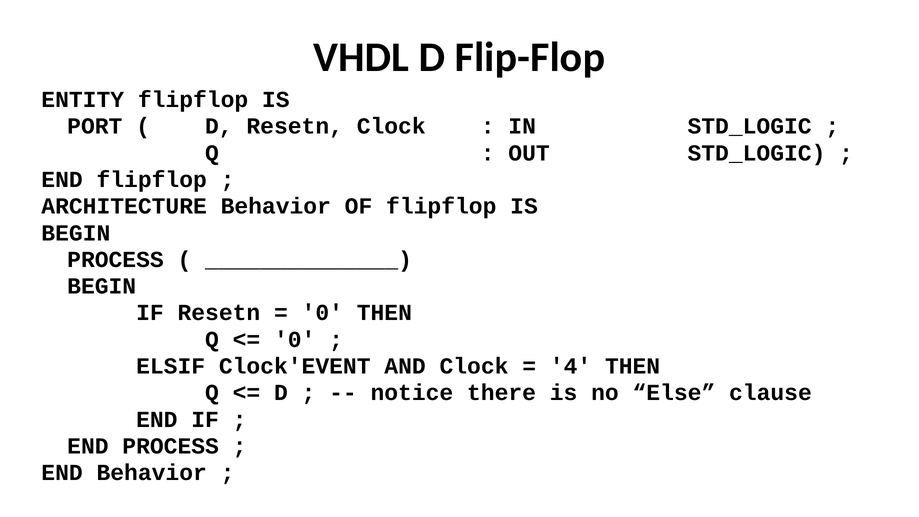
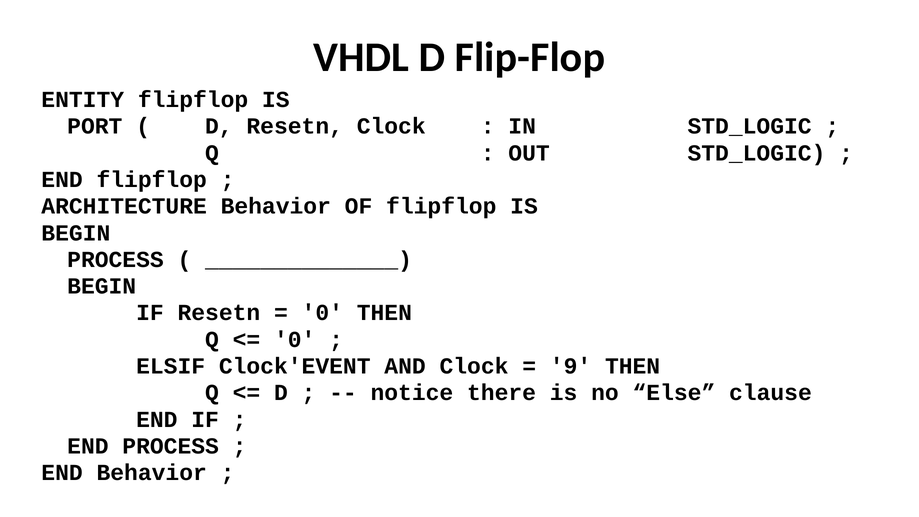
4: 4 -> 9
